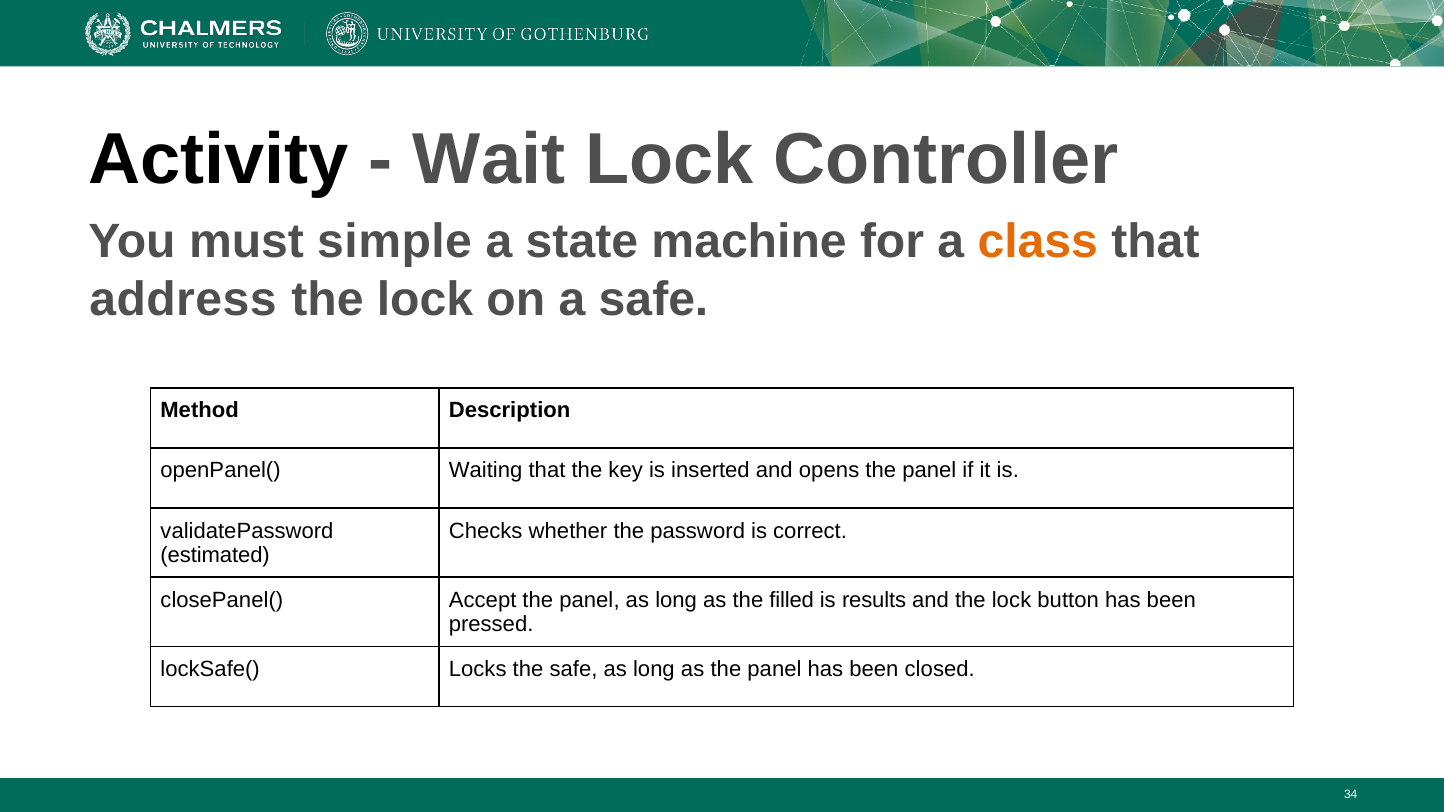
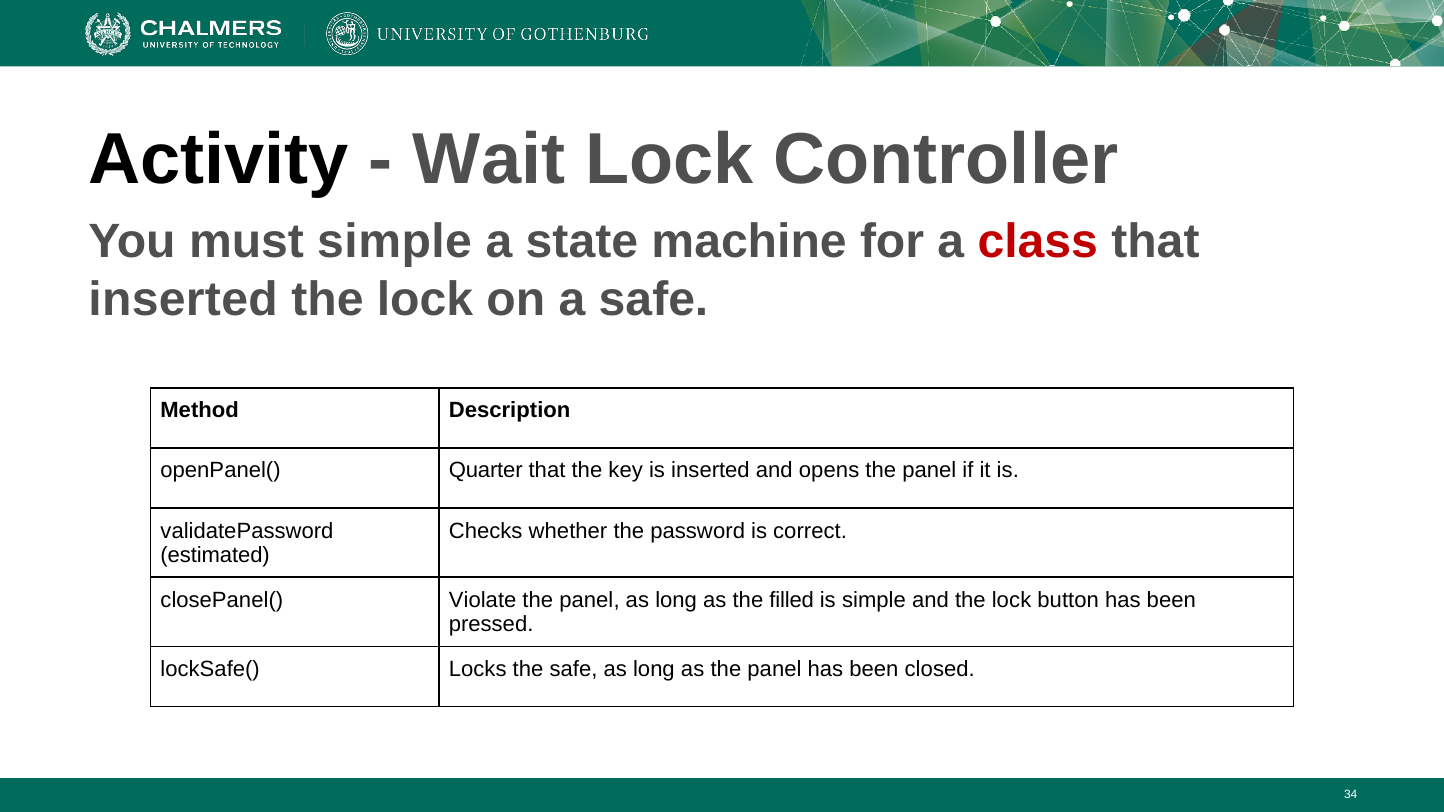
class colour: orange -> red
address at (183, 300): address -> inserted
Waiting: Waiting -> Quarter
Accept: Accept -> Violate
is results: results -> simple
